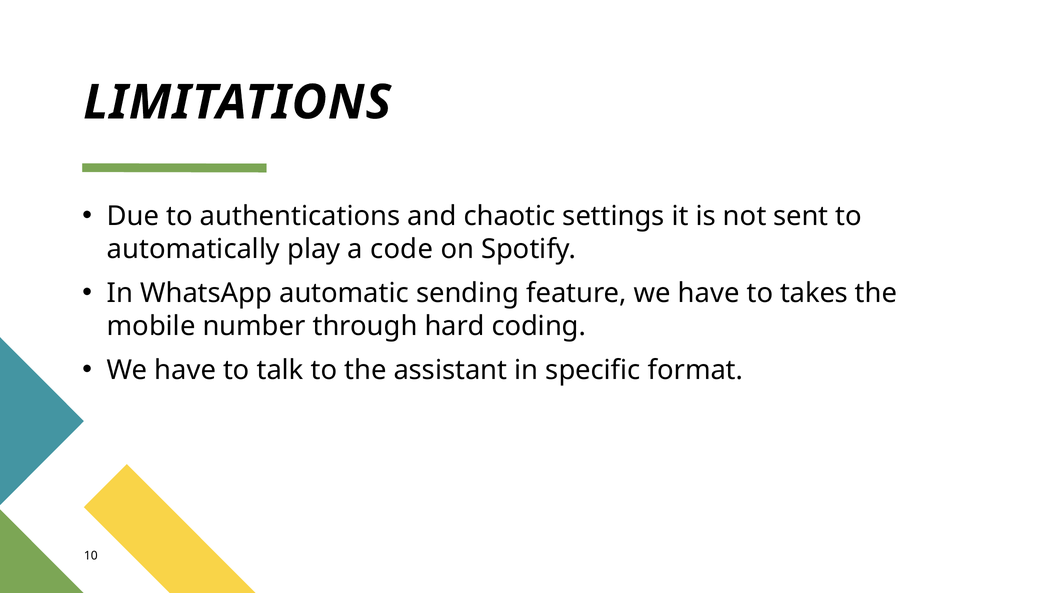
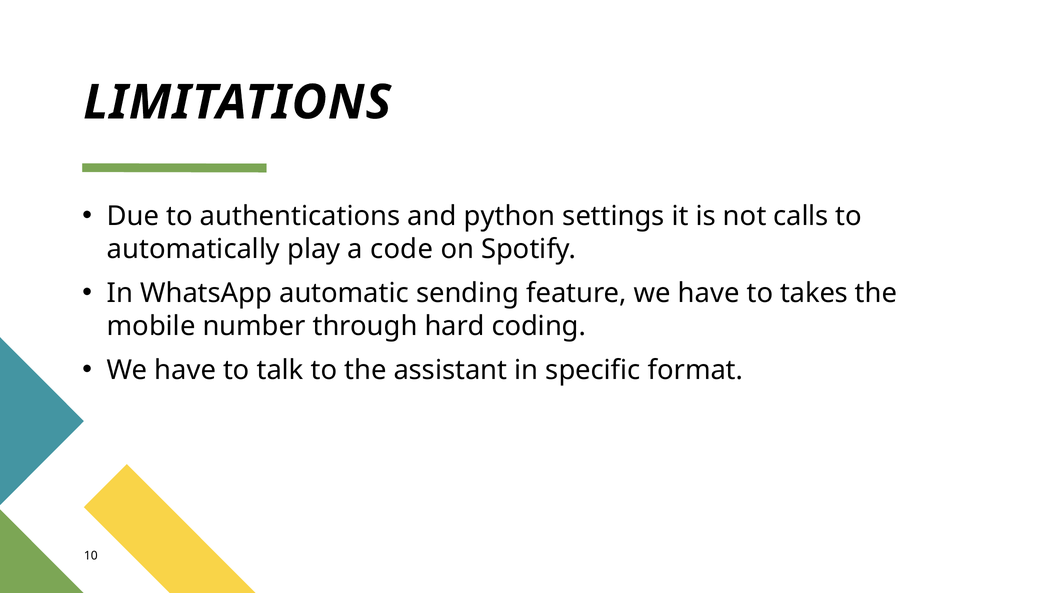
chaotic: chaotic -> python
sent: sent -> calls
